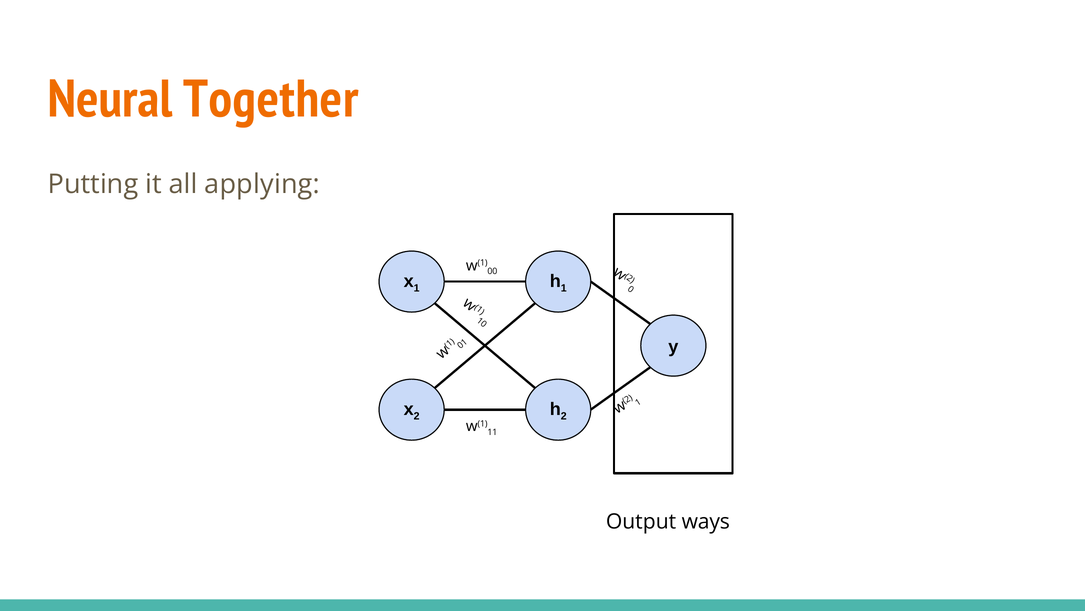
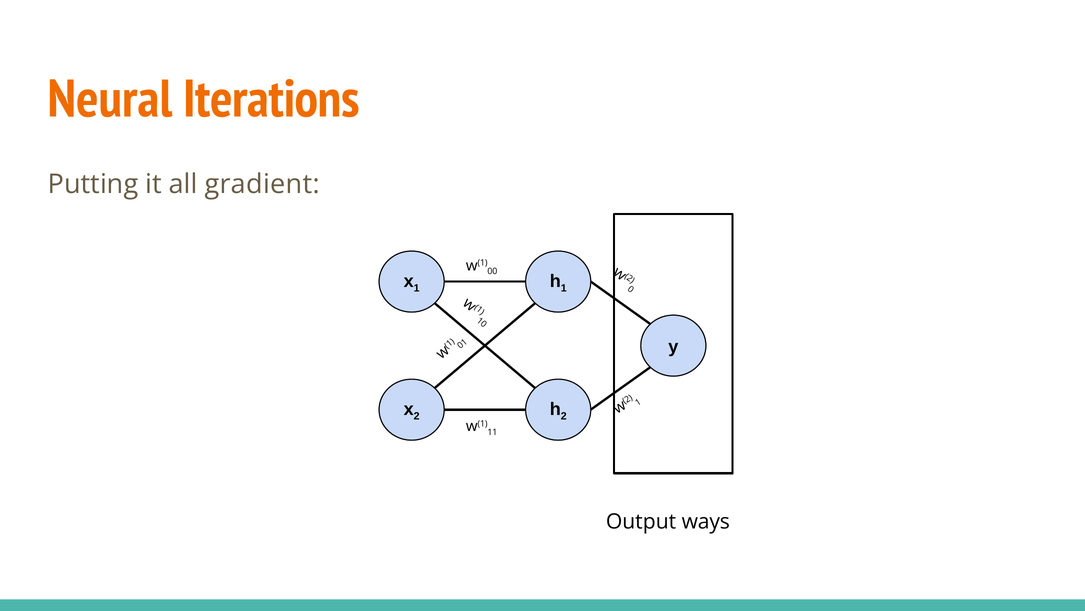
Together: Together -> Iterations
applying: applying -> gradient
